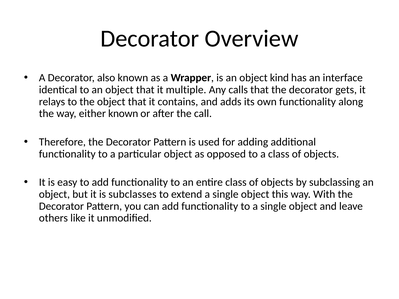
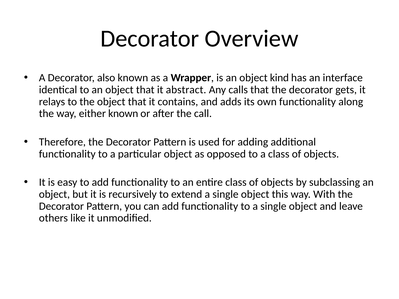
multiple: multiple -> abstract
subclasses: subclasses -> recursively
